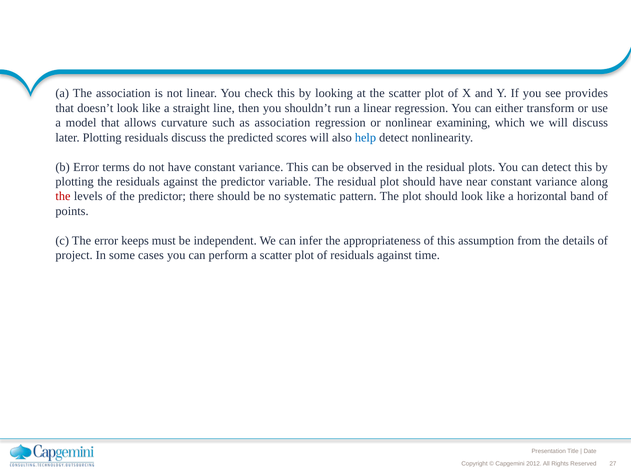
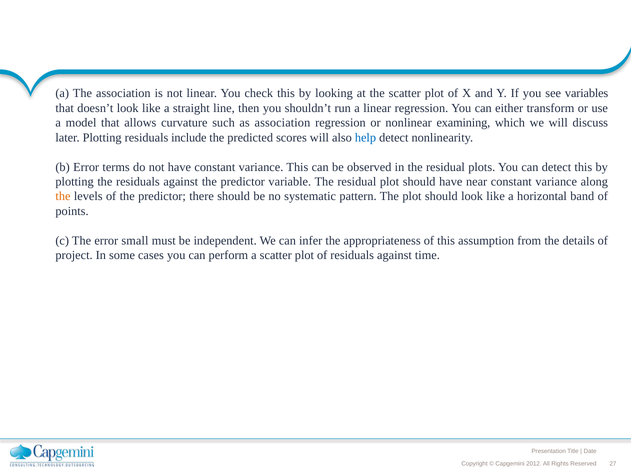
provides: provides -> variables
residuals discuss: discuss -> include
the at (63, 197) colour: red -> orange
keeps: keeps -> small
